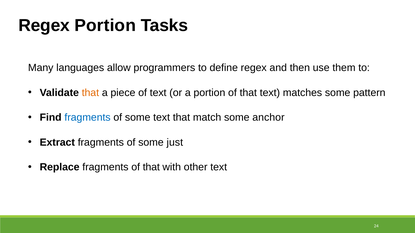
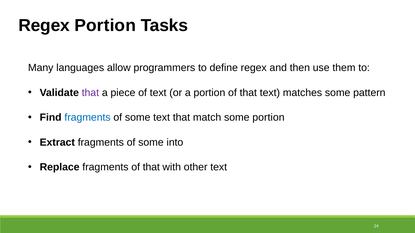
that at (90, 93) colour: orange -> purple
some anchor: anchor -> portion
just: just -> into
